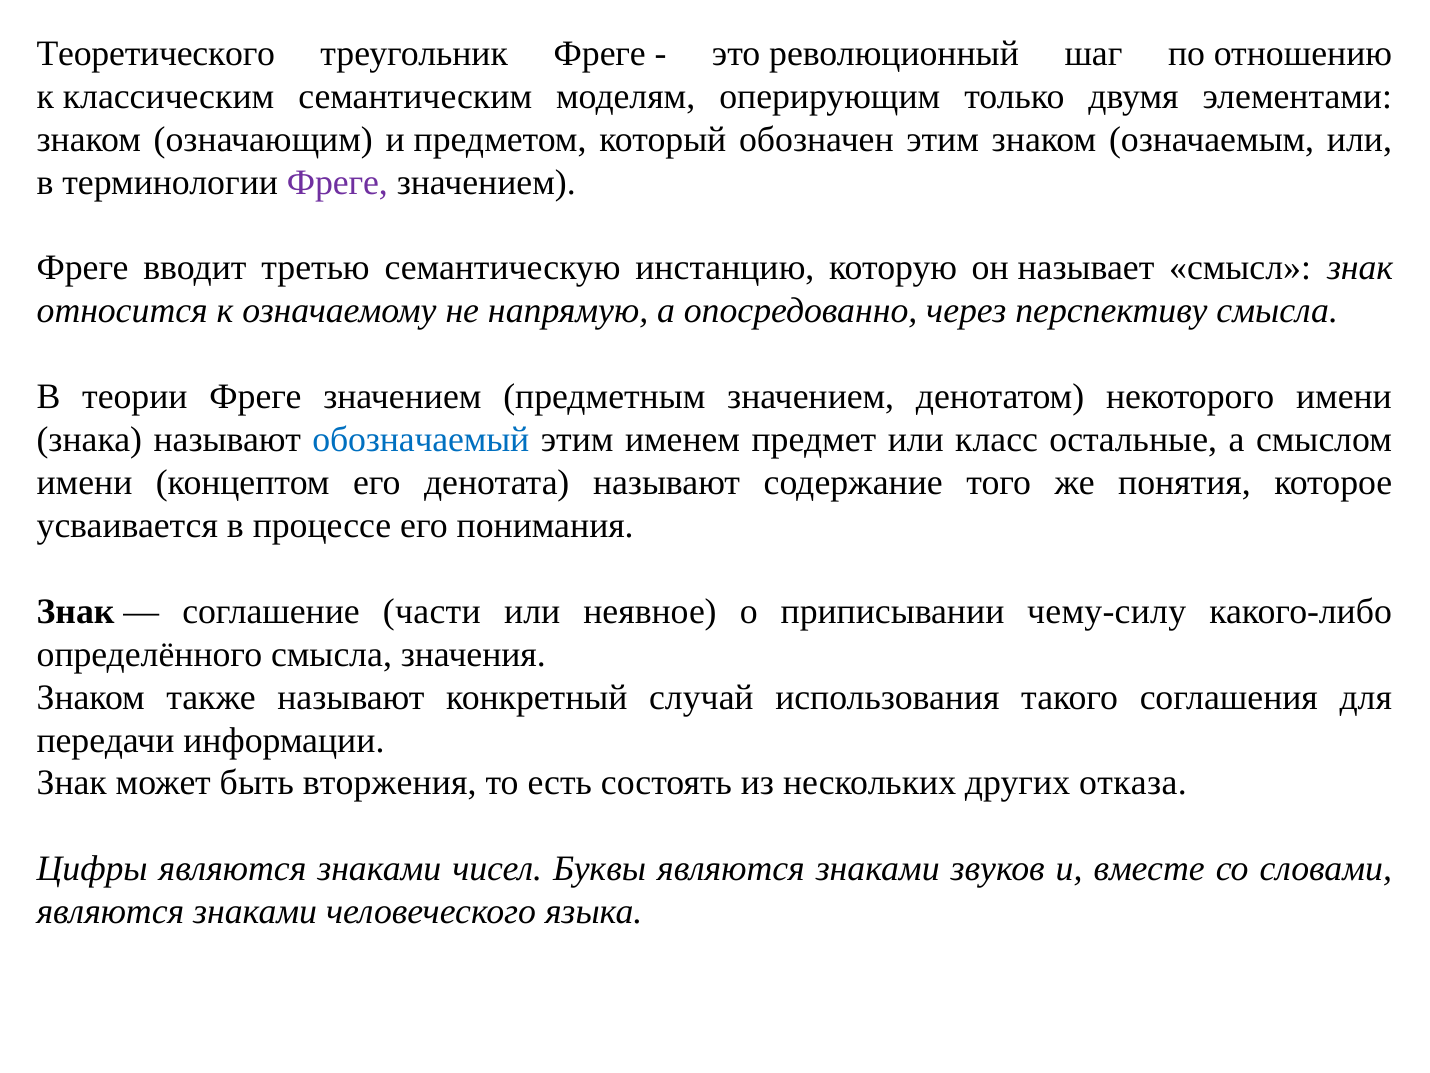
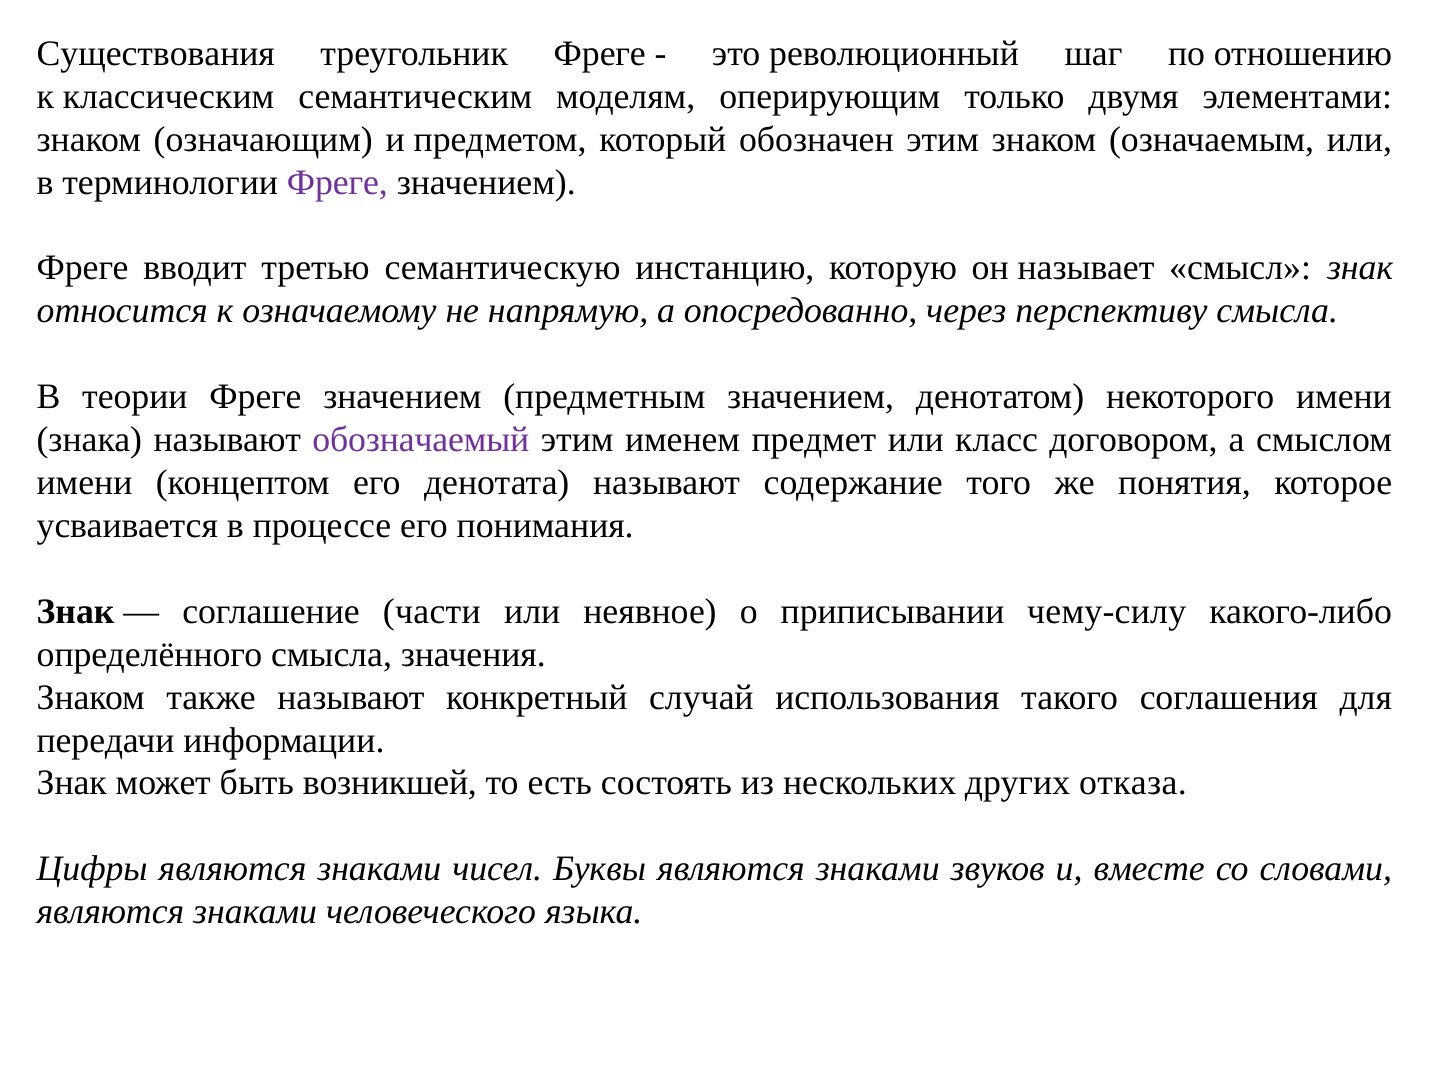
Теоретического: Теоретического -> Существования
обозначаемый colour: blue -> purple
остальные: остальные -> договором
вторжения: вторжения -> возникшей
